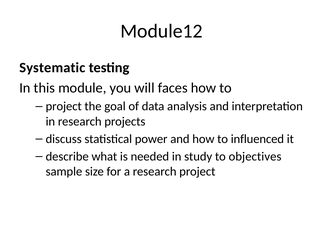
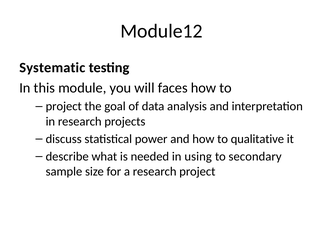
influenced: influenced -> qualitative
study: study -> using
objectives: objectives -> secondary
